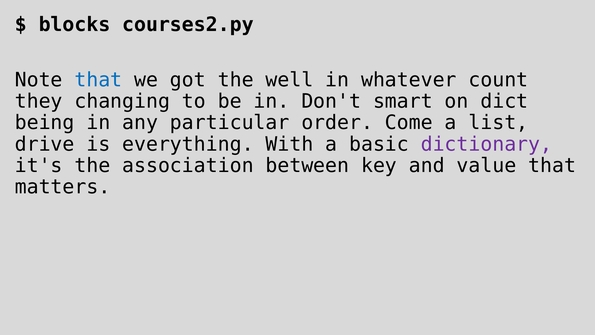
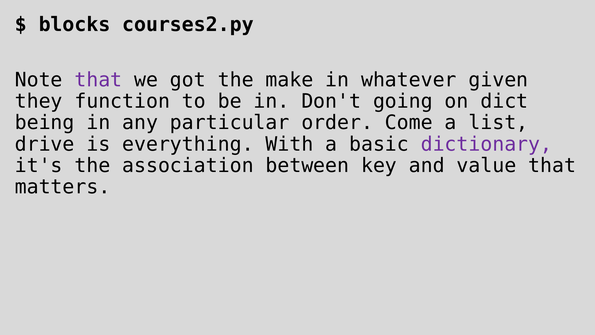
that at (98, 80) colour: blue -> purple
well: well -> make
count: count -> given
changing: changing -> function
smart: smart -> going
